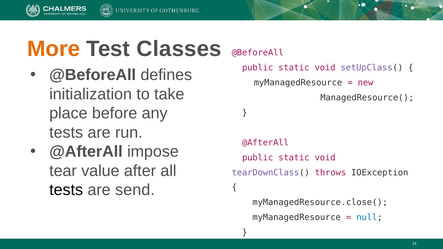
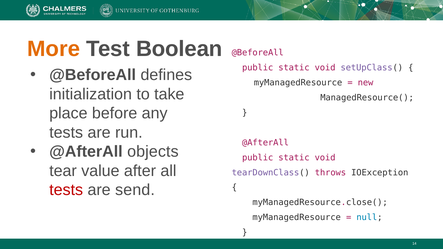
Classes: Classes -> Boolean
impose: impose -> objects
tests at (66, 190) colour: black -> red
